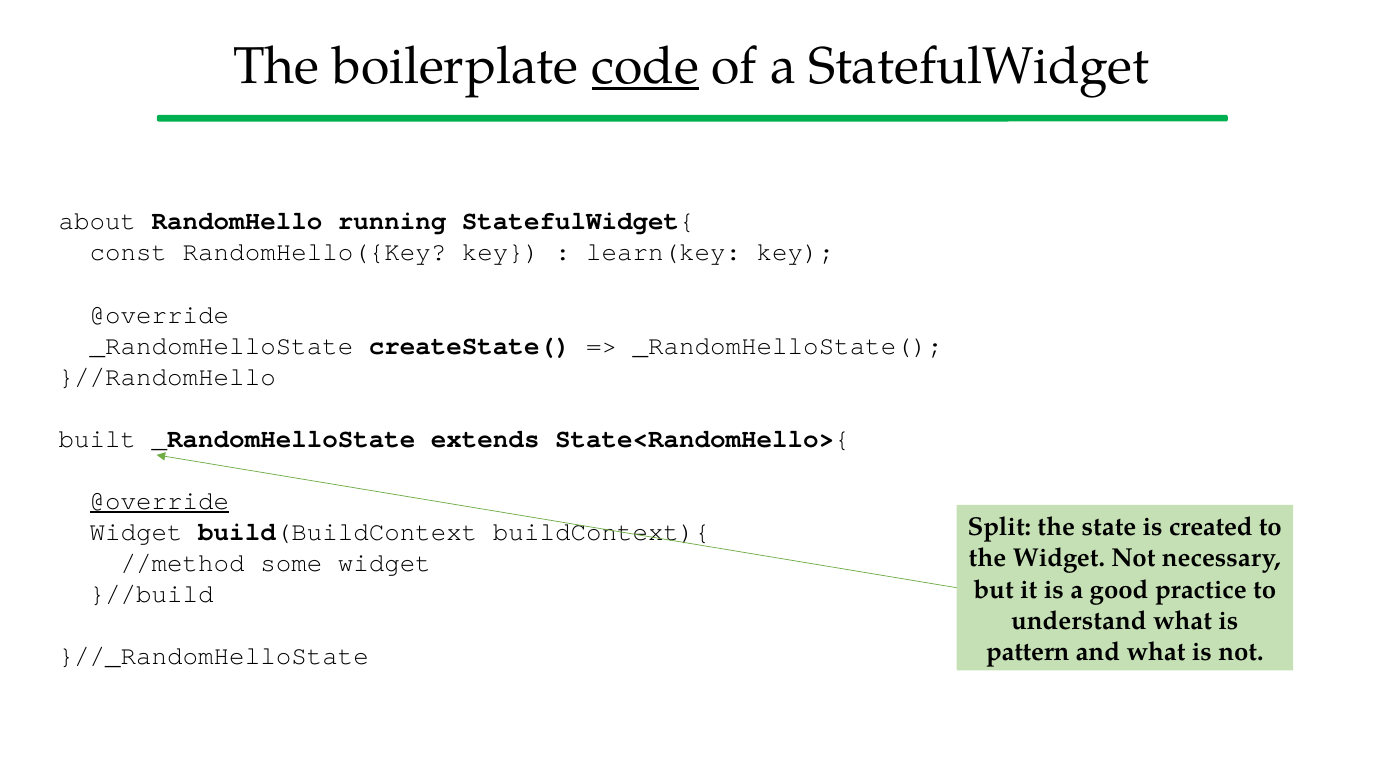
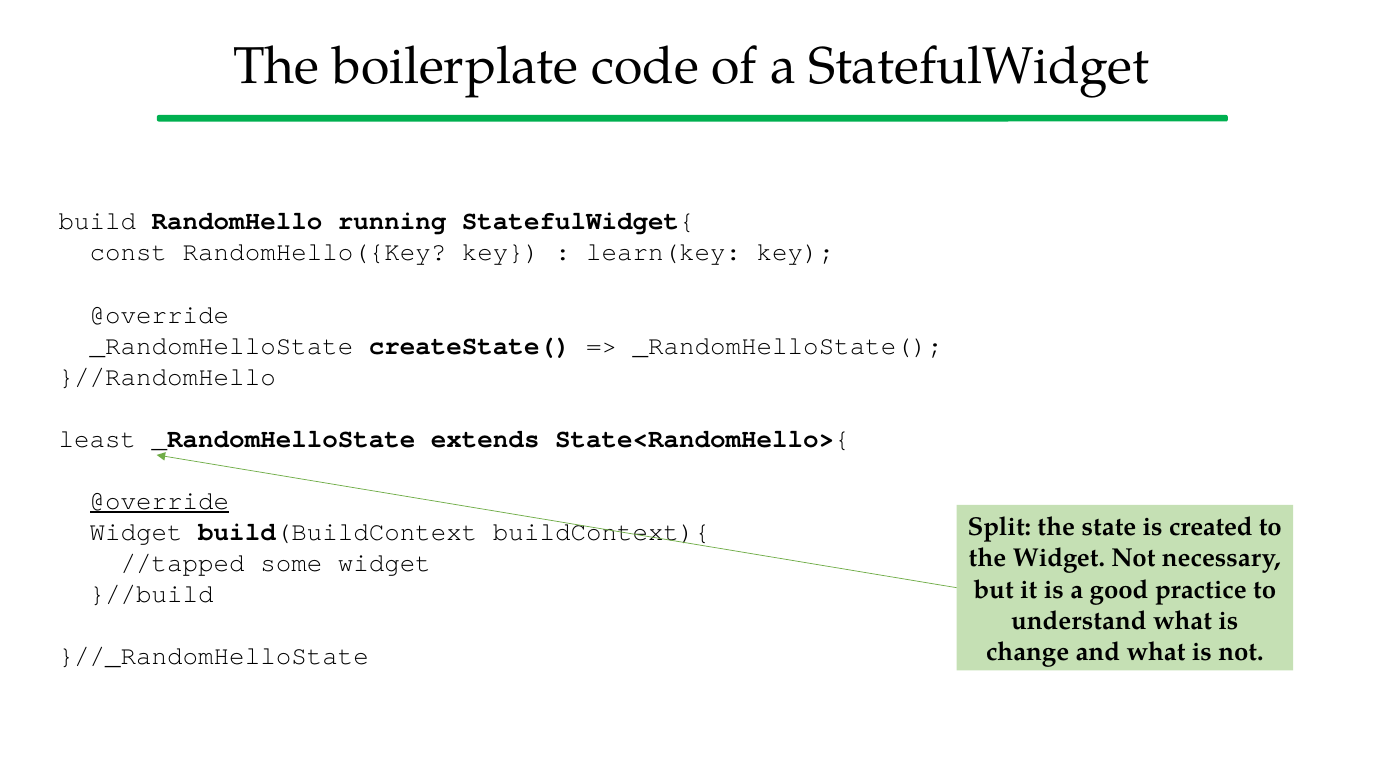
code underline: present -> none
about: about -> build
built: built -> least
//method: //method -> //tapped
pattern: pattern -> change
